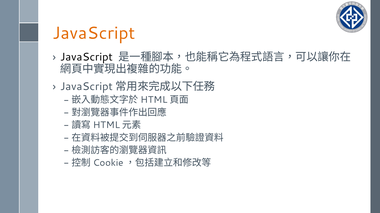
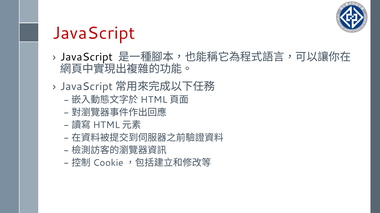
JavaScript at (94, 33) colour: orange -> red
